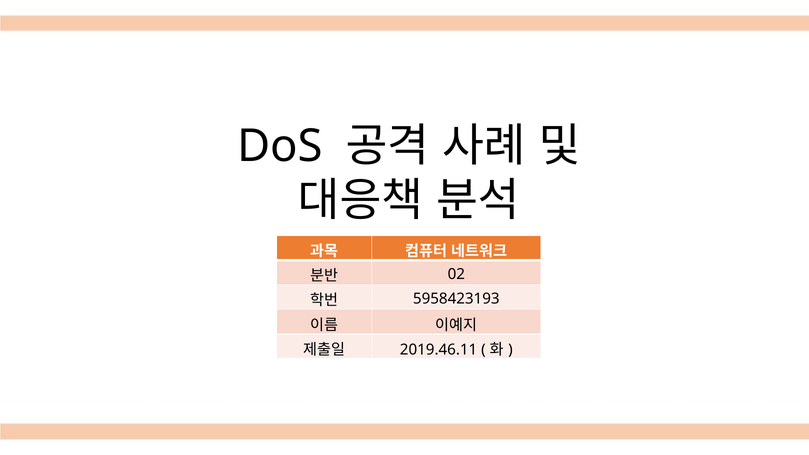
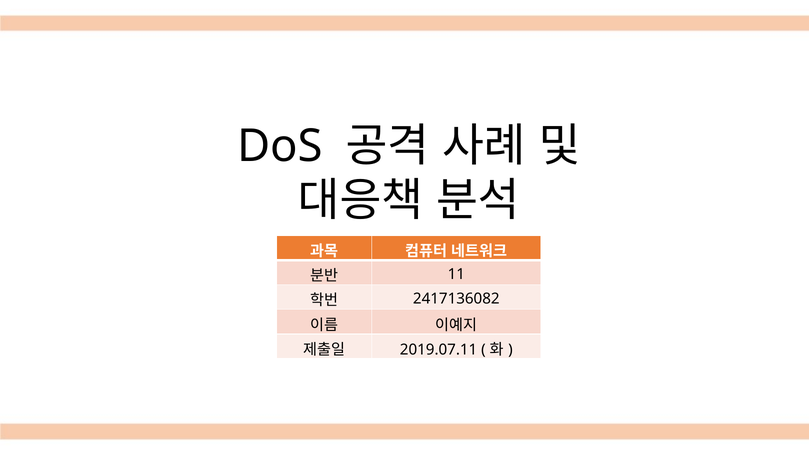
02: 02 -> 11
5958423193: 5958423193 -> 2417136082
2019.46.11: 2019.46.11 -> 2019.07.11
